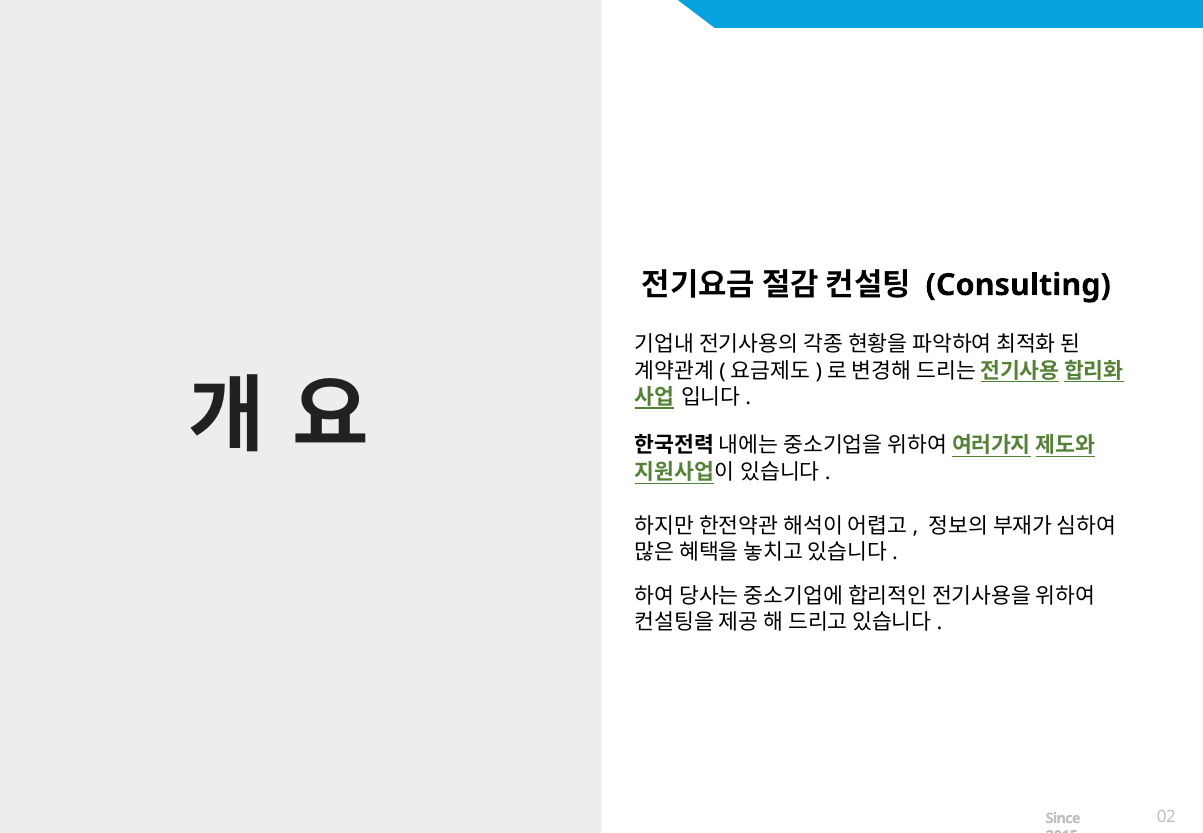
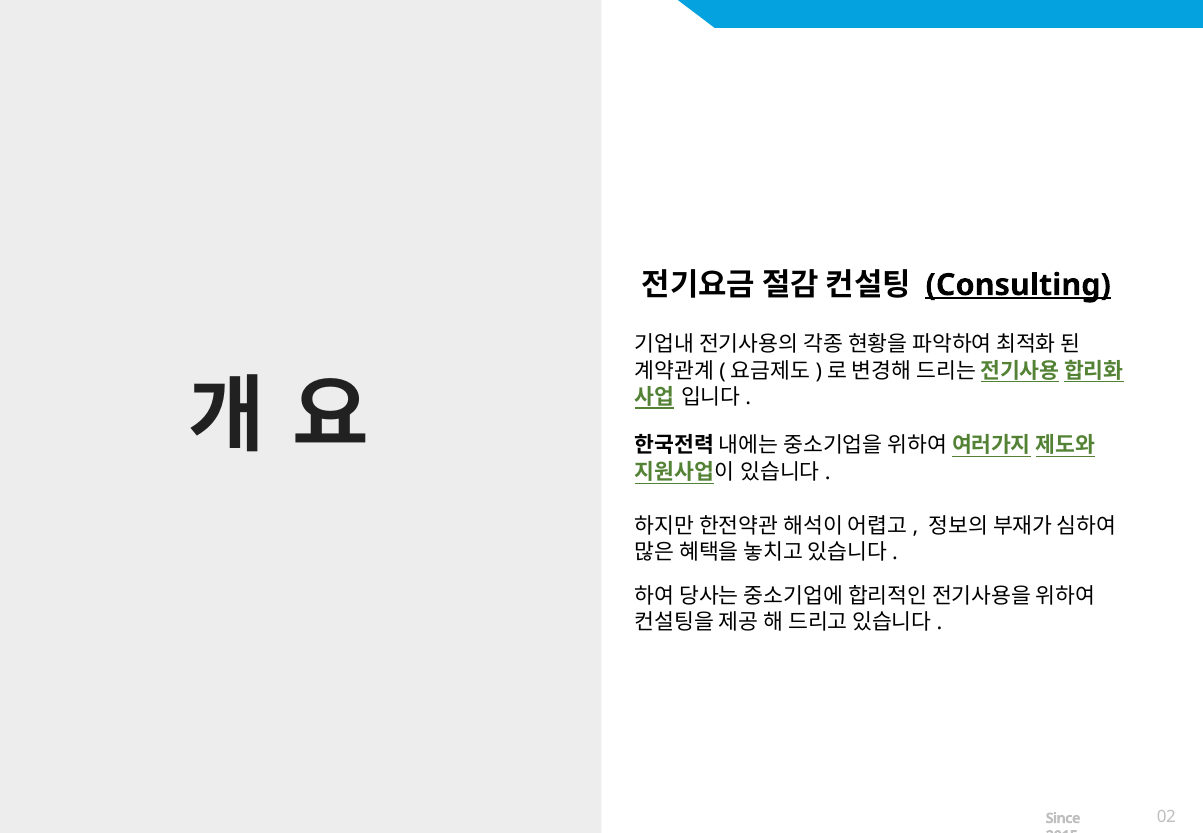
Consulting underline: none -> present
